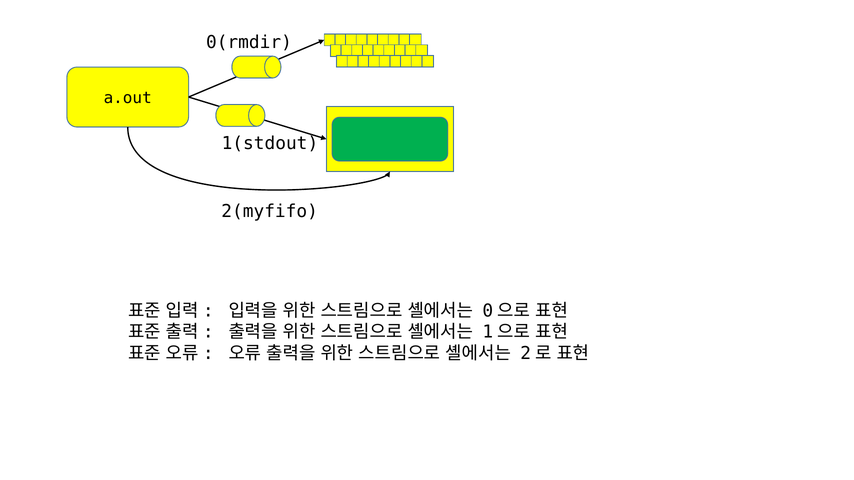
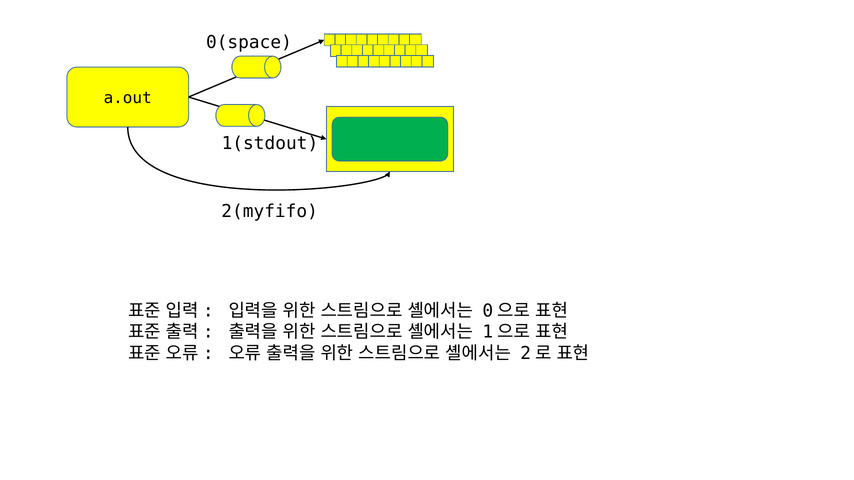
0(rmdir: 0(rmdir -> 0(space
